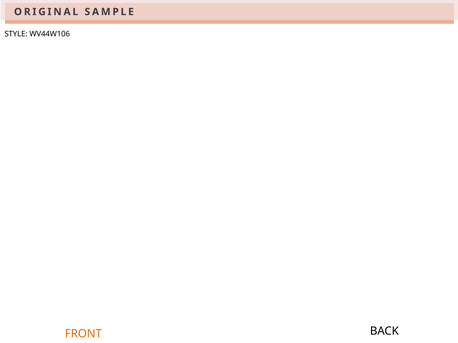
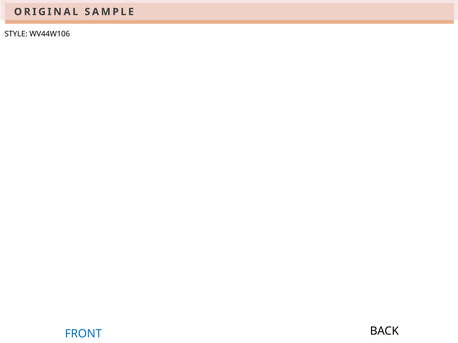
FRONT colour: orange -> blue
